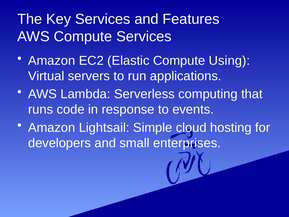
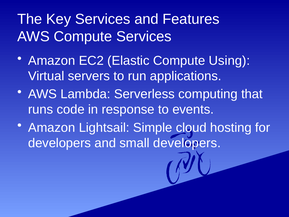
small enterprises: enterprises -> developers
